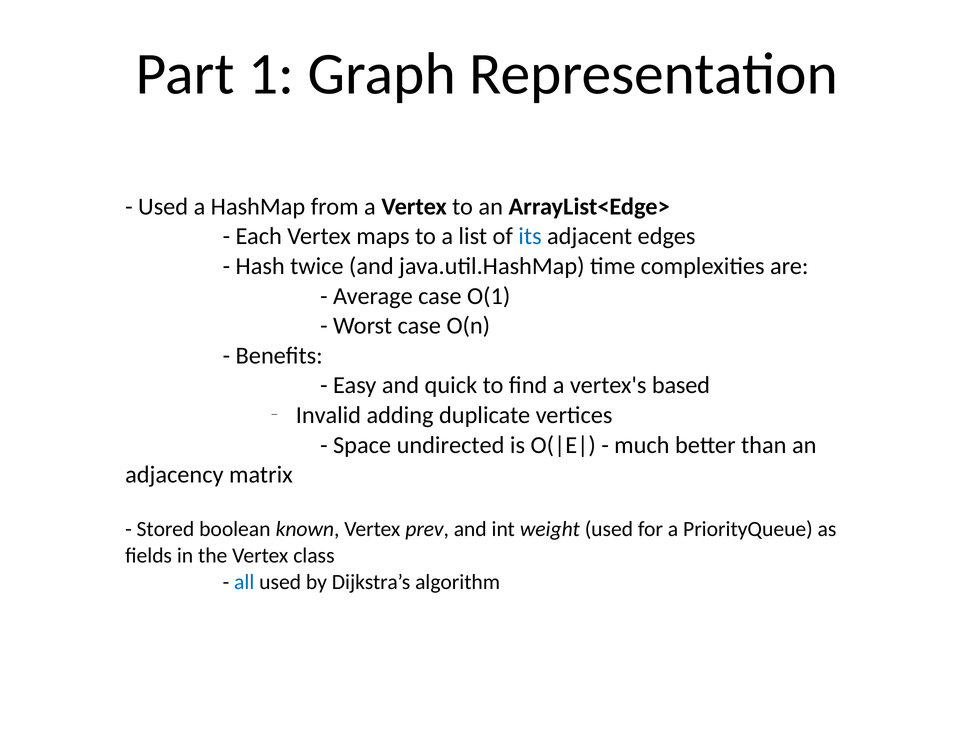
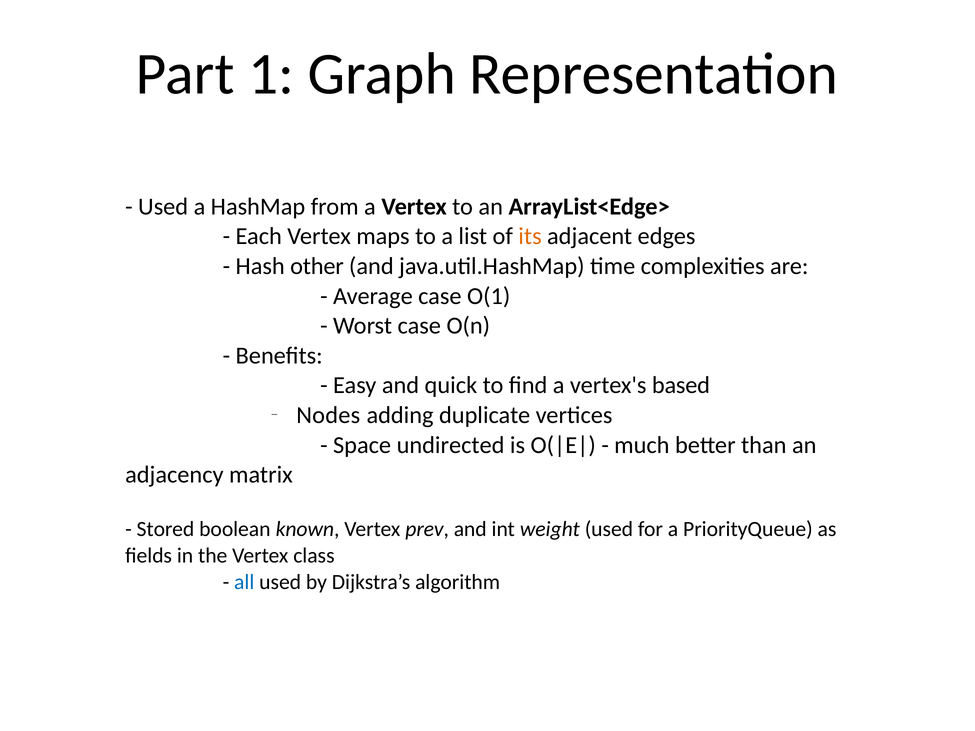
its colour: blue -> orange
twice: twice -> other
Invalid: Invalid -> Nodes
